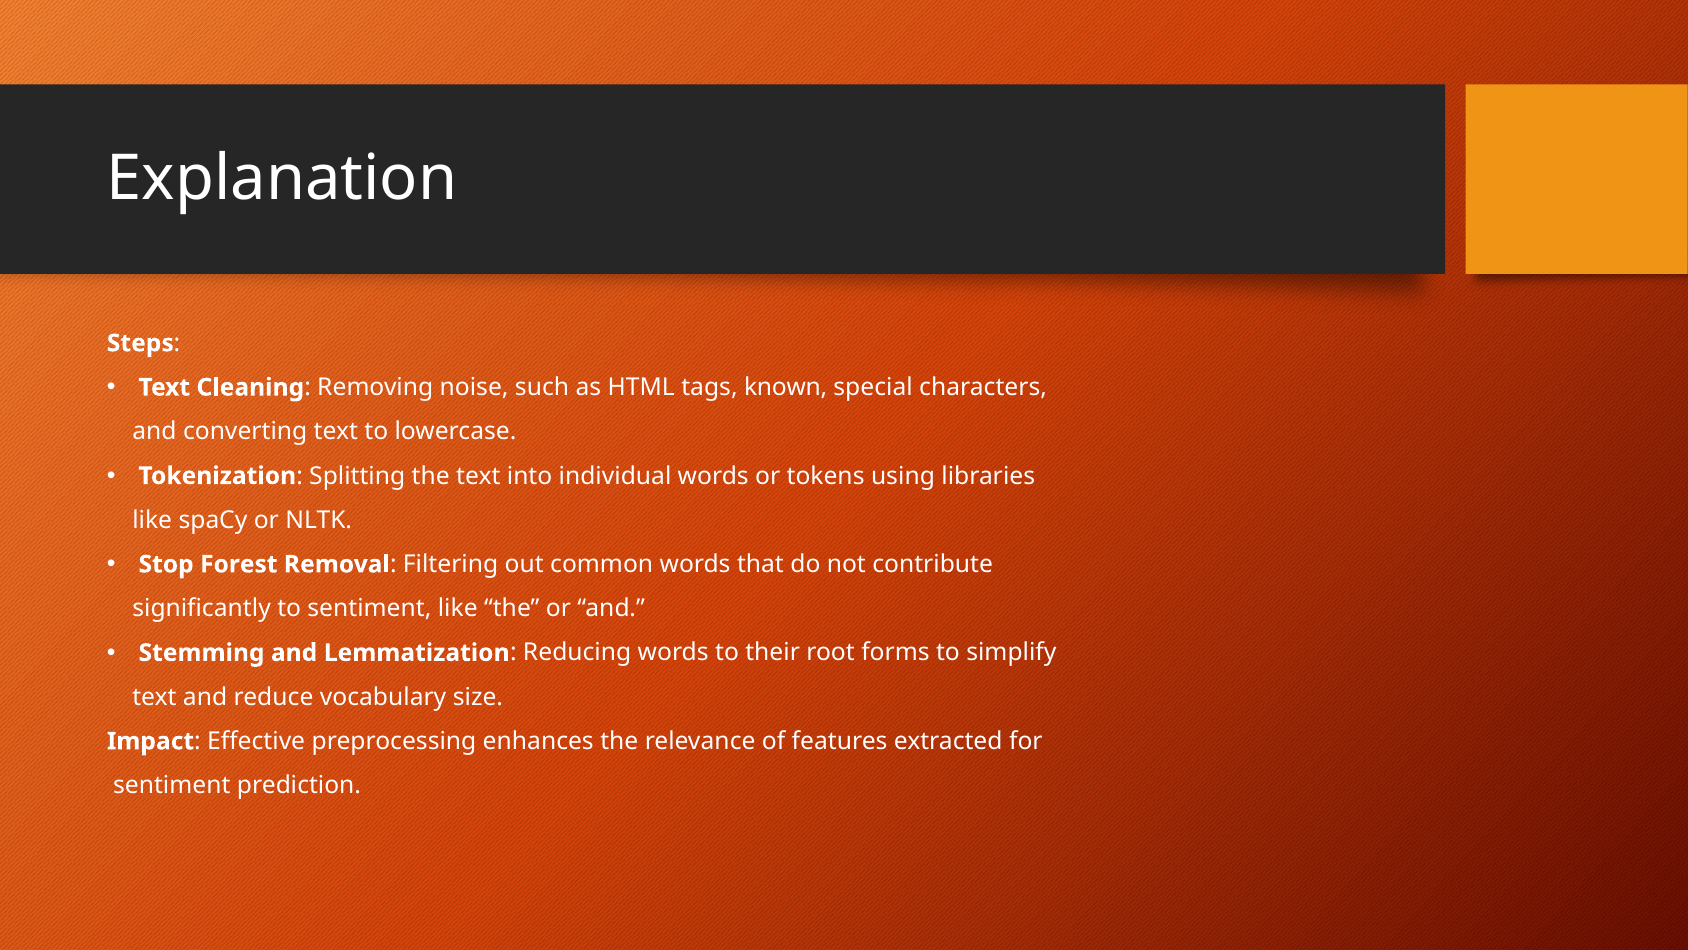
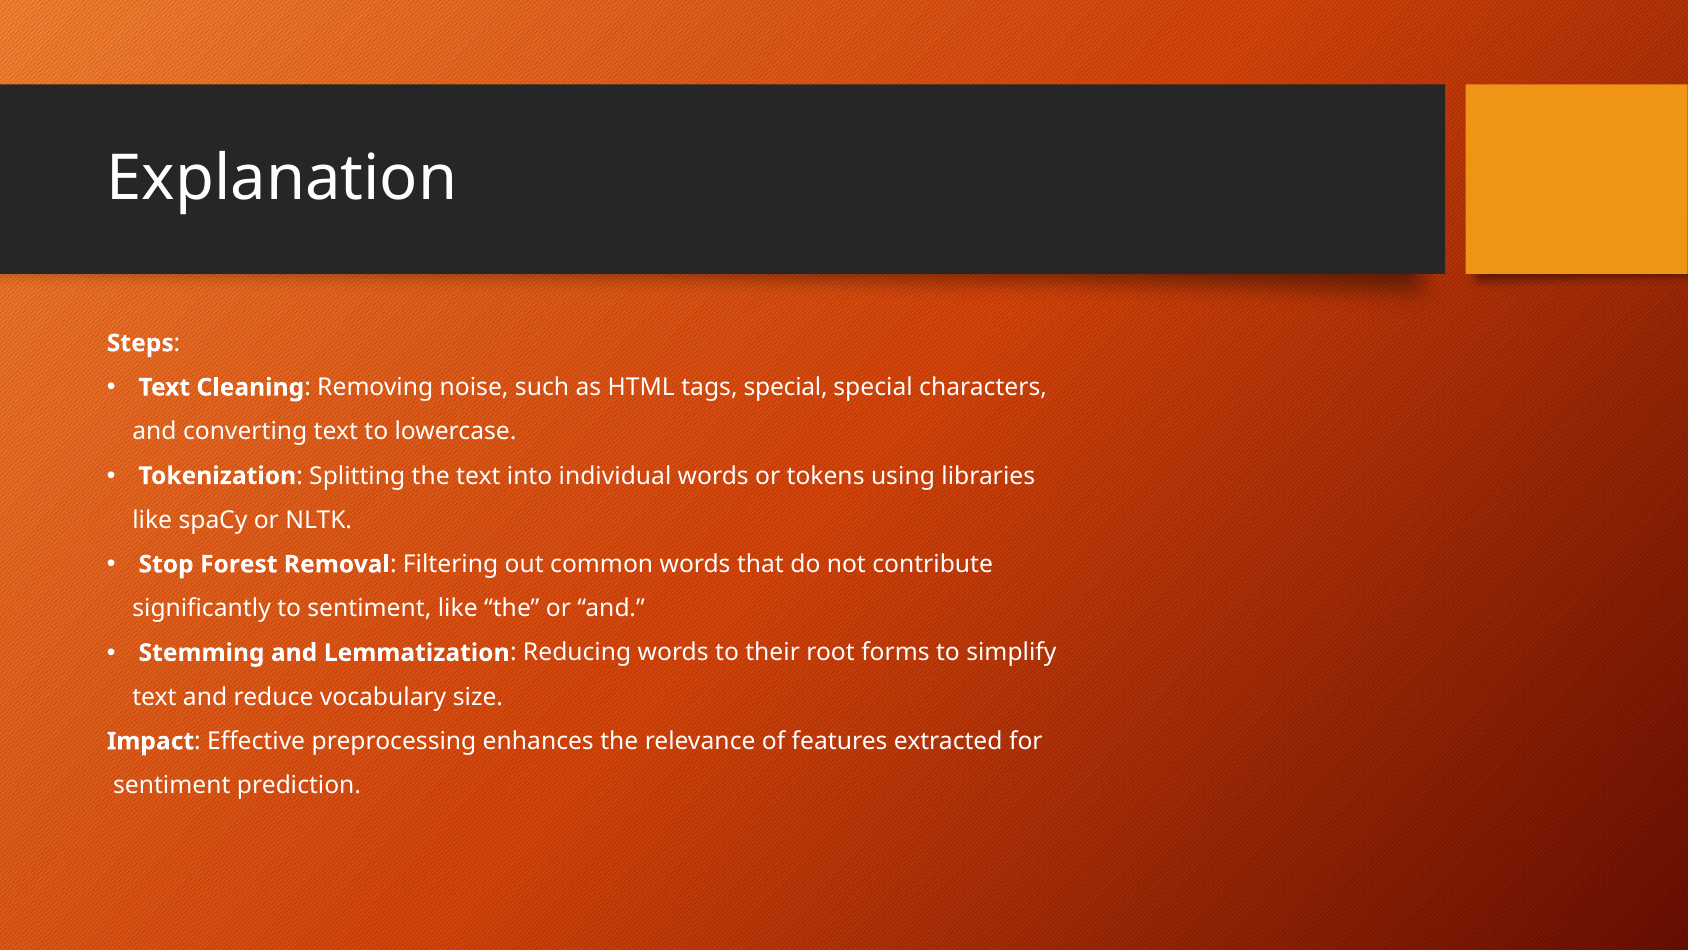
tags known: known -> special
